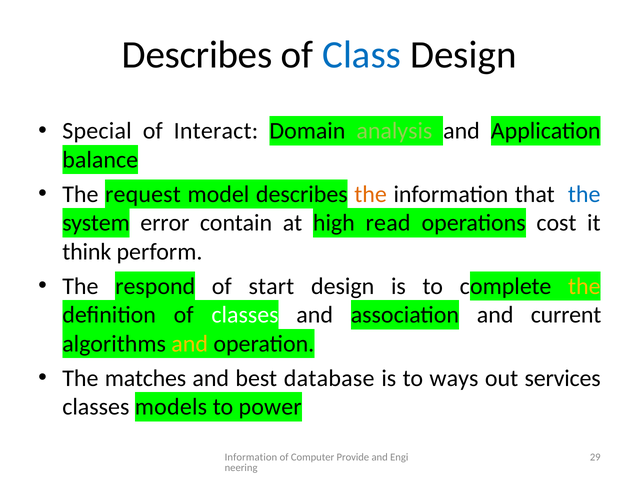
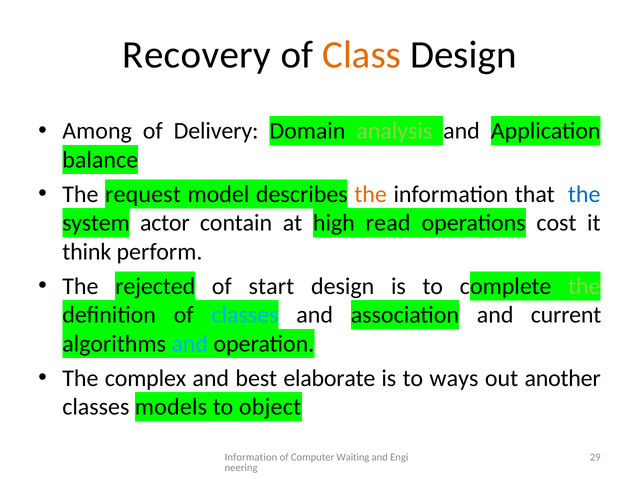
Describes at (197, 55): Describes -> Recovery
Class colour: blue -> orange
Special: Special -> Among
Interact: Interact -> Delivery
error: error -> actor
respond: respond -> rejected
the at (584, 286) colour: yellow -> light green
classes at (245, 315) colour: white -> light blue
and at (190, 344) colour: yellow -> light blue
matches: matches -> complex
database: database -> elaborate
services: services -> another
power: power -> object
Provide: Provide -> Waiting
